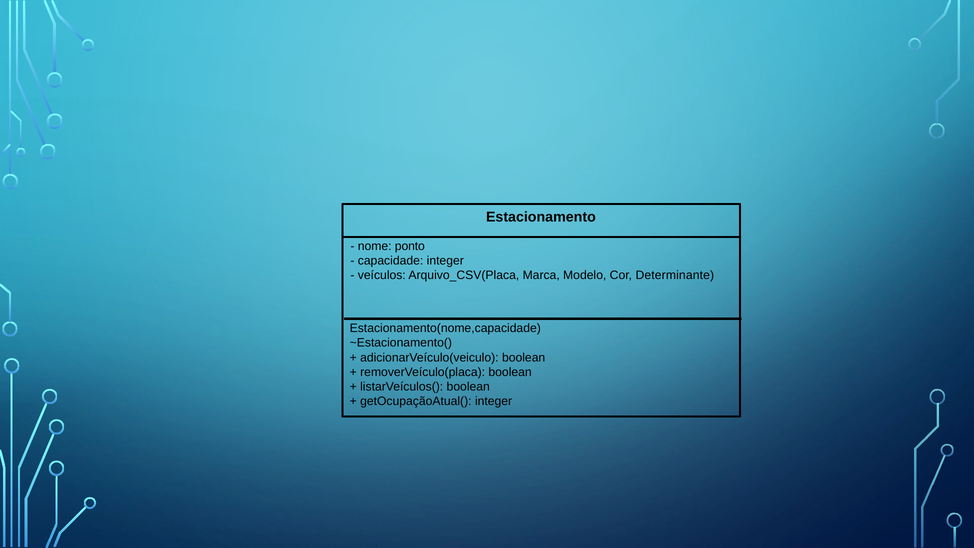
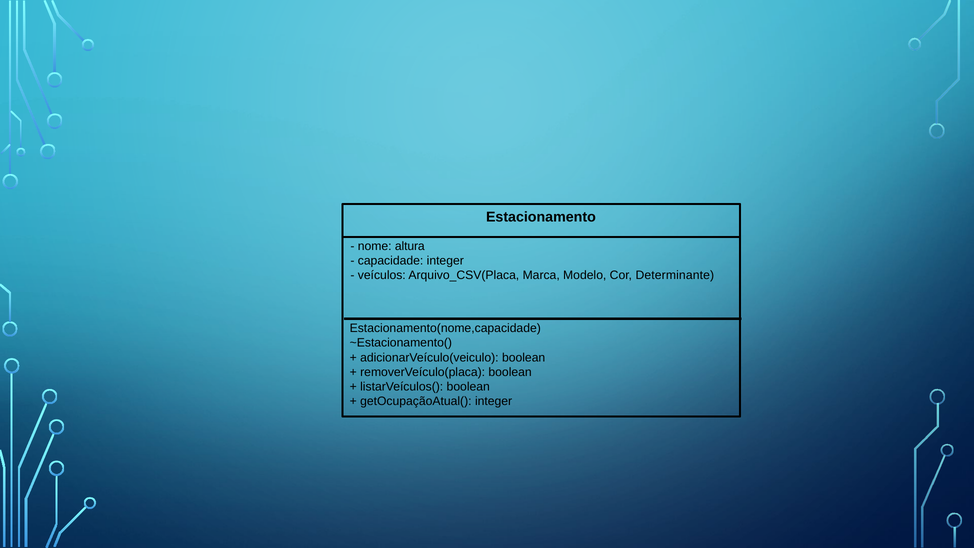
ponto: ponto -> altura
